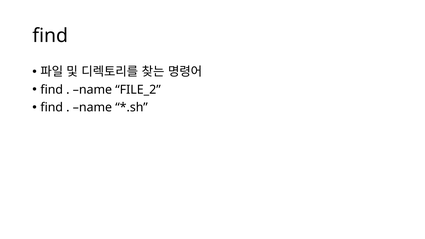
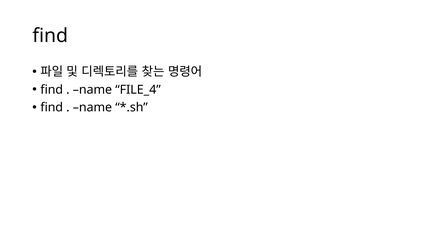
FILE_2: FILE_2 -> FILE_4
